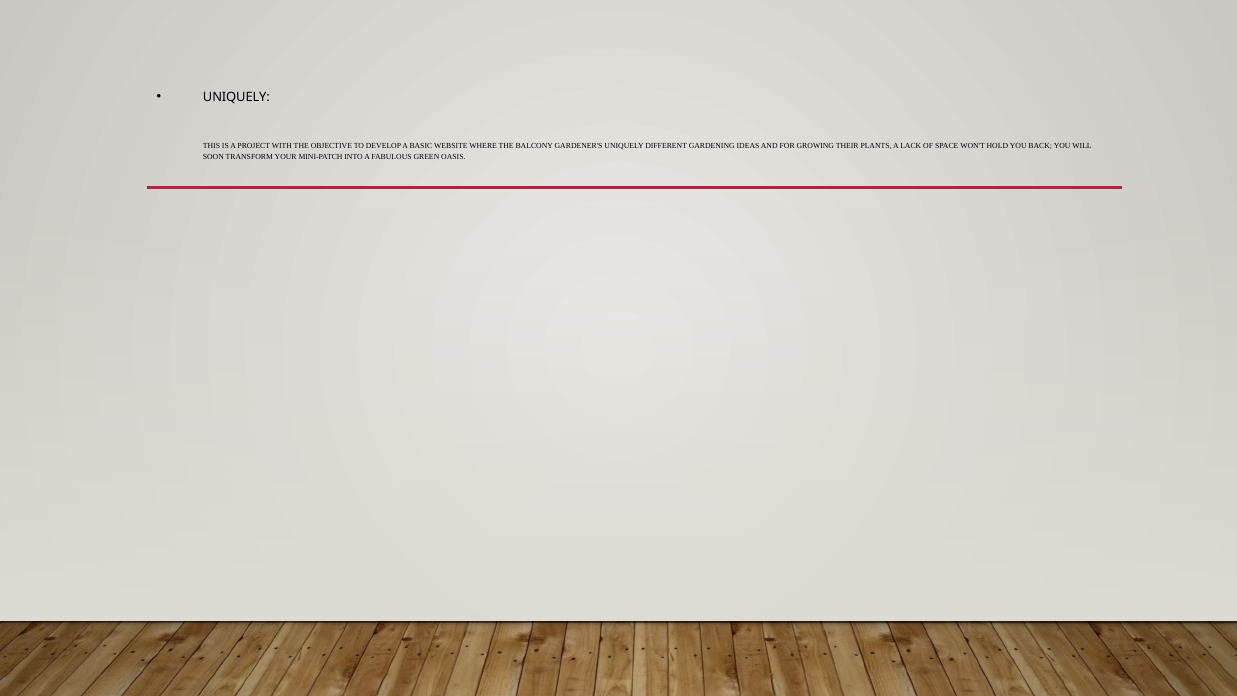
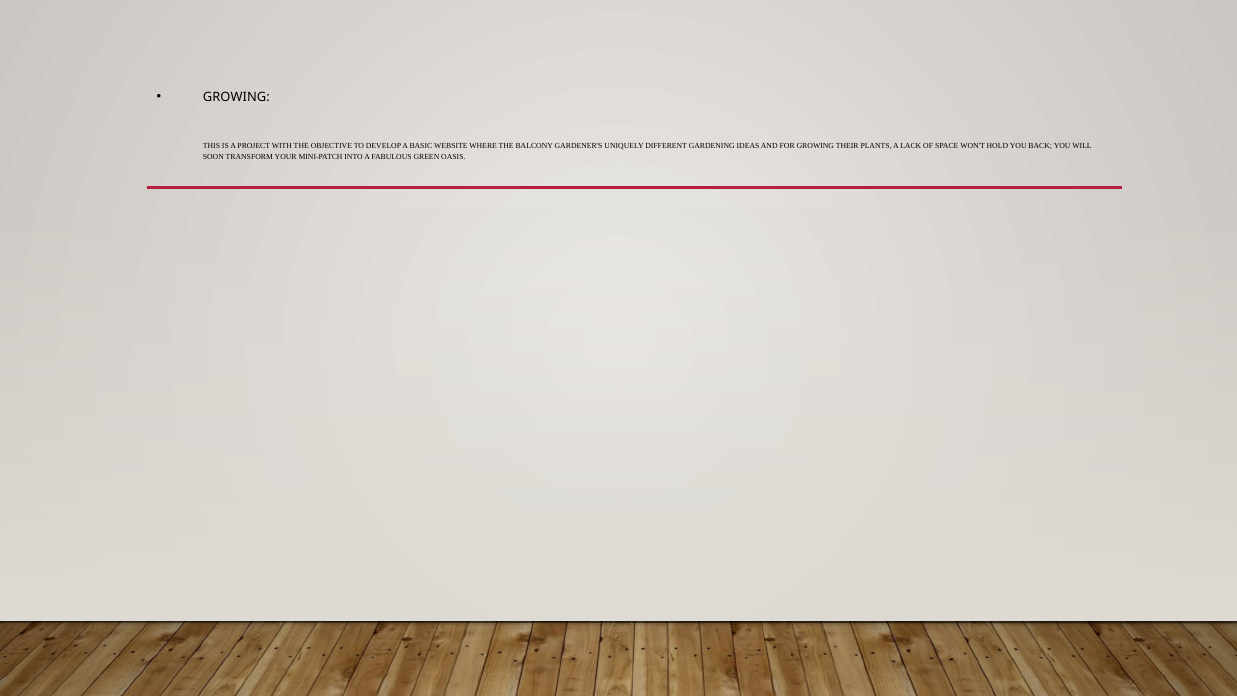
UNIQUELY at (236, 97): UNIQUELY -> GROWING
